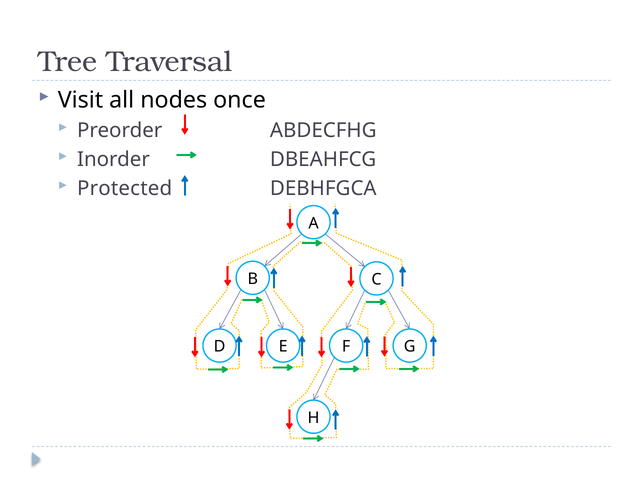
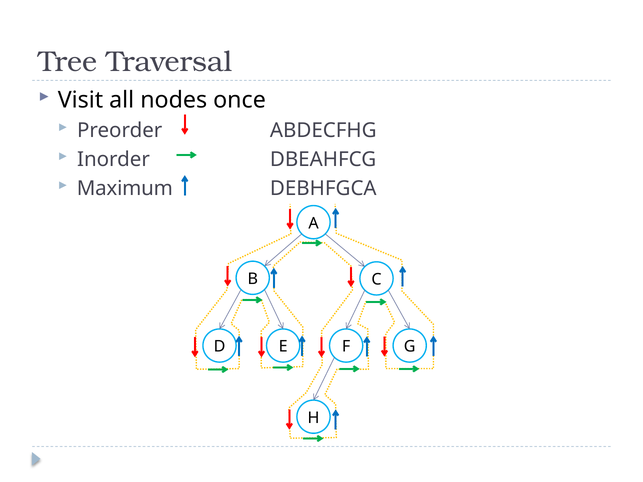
Protected: Protected -> Maximum
